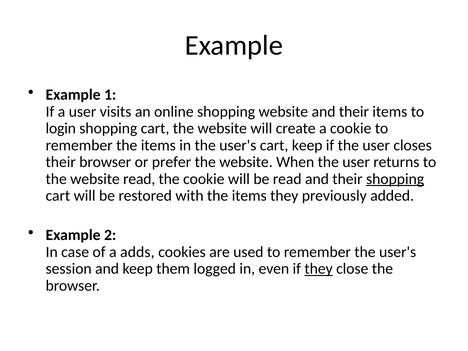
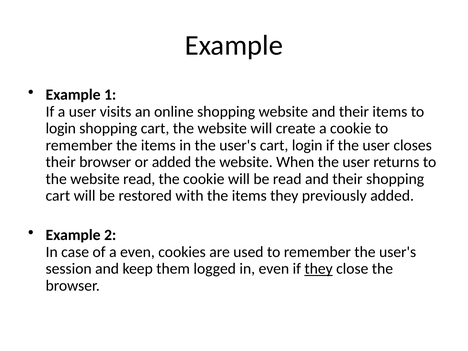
cart keep: keep -> login
or prefer: prefer -> added
shopping at (395, 179) underline: present -> none
a adds: adds -> even
